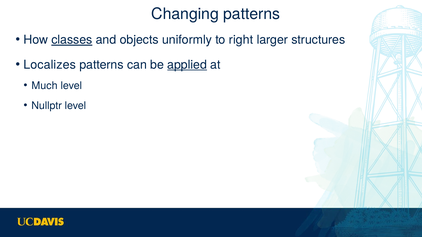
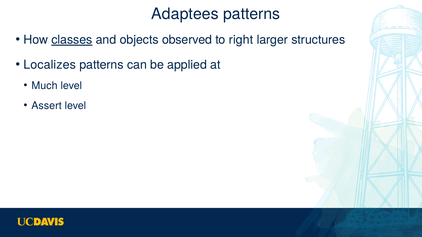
Changing: Changing -> Adaptees
uniformly: uniformly -> observed
applied underline: present -> none
Nullptr: Nullptr -> Assert
